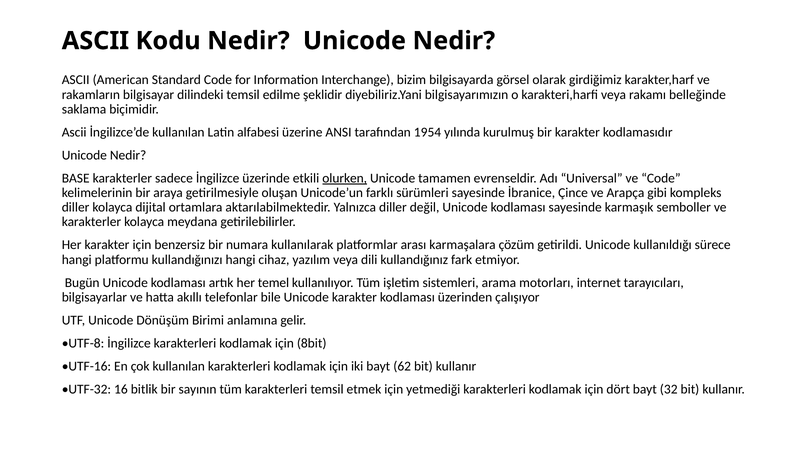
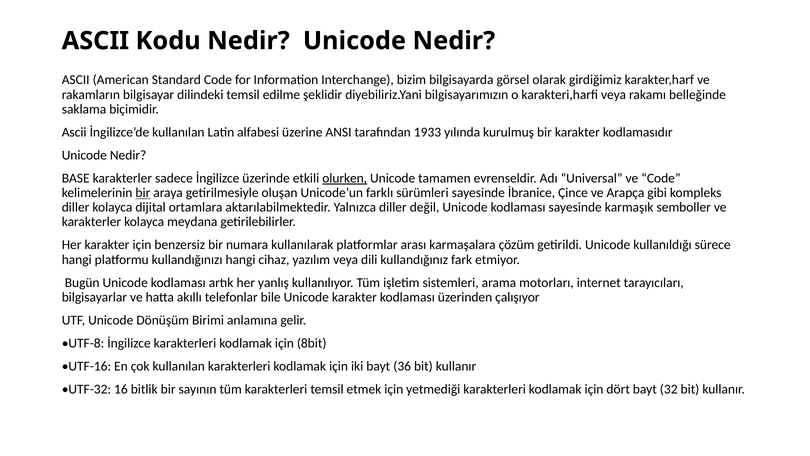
1954: 1954 -> 1933
bir at (143, 193) underline: none -> present
temel: temel -> yanlış
62: 62 -> 36
